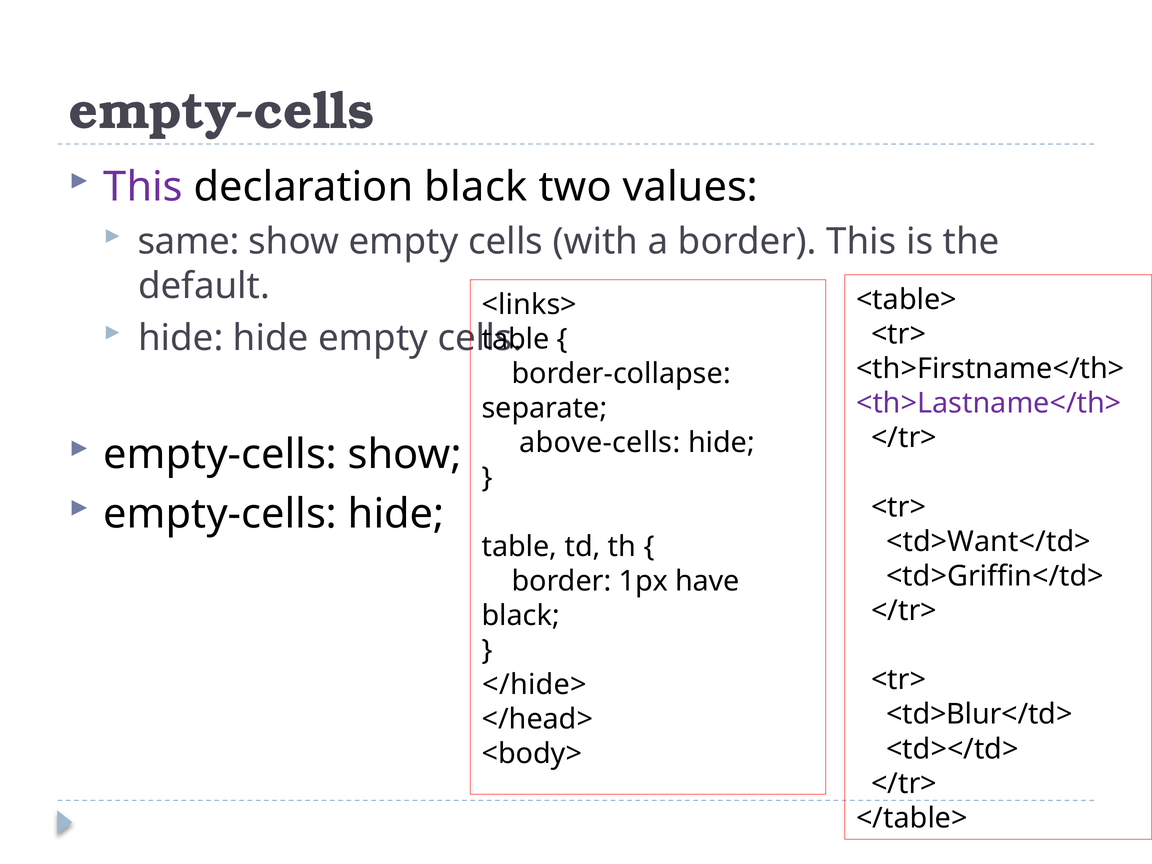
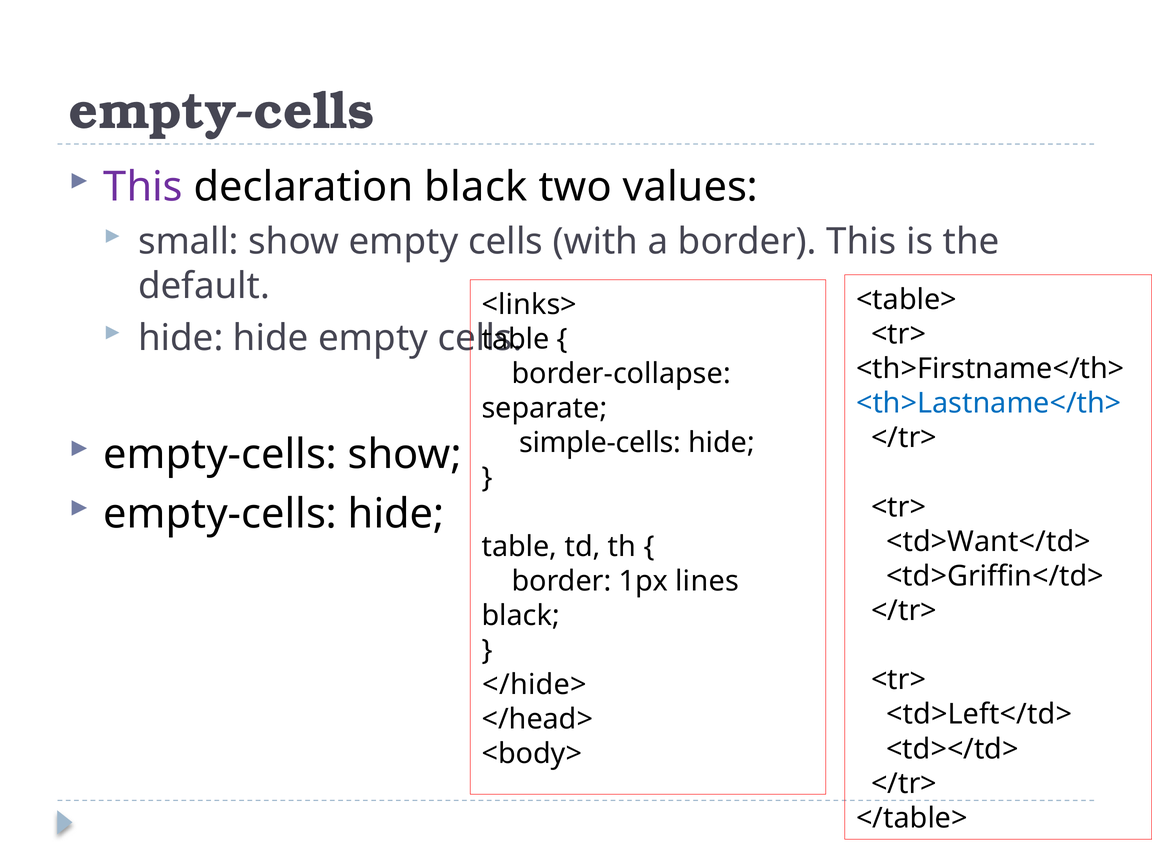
same: same -> small
<th>Lastname</th> colour: purple -> blue
above-cells: above-cells -> simple-cells
have: have -> lines
<td>Blur</td>: <td>Blur</td> -> <td>Left</td>
